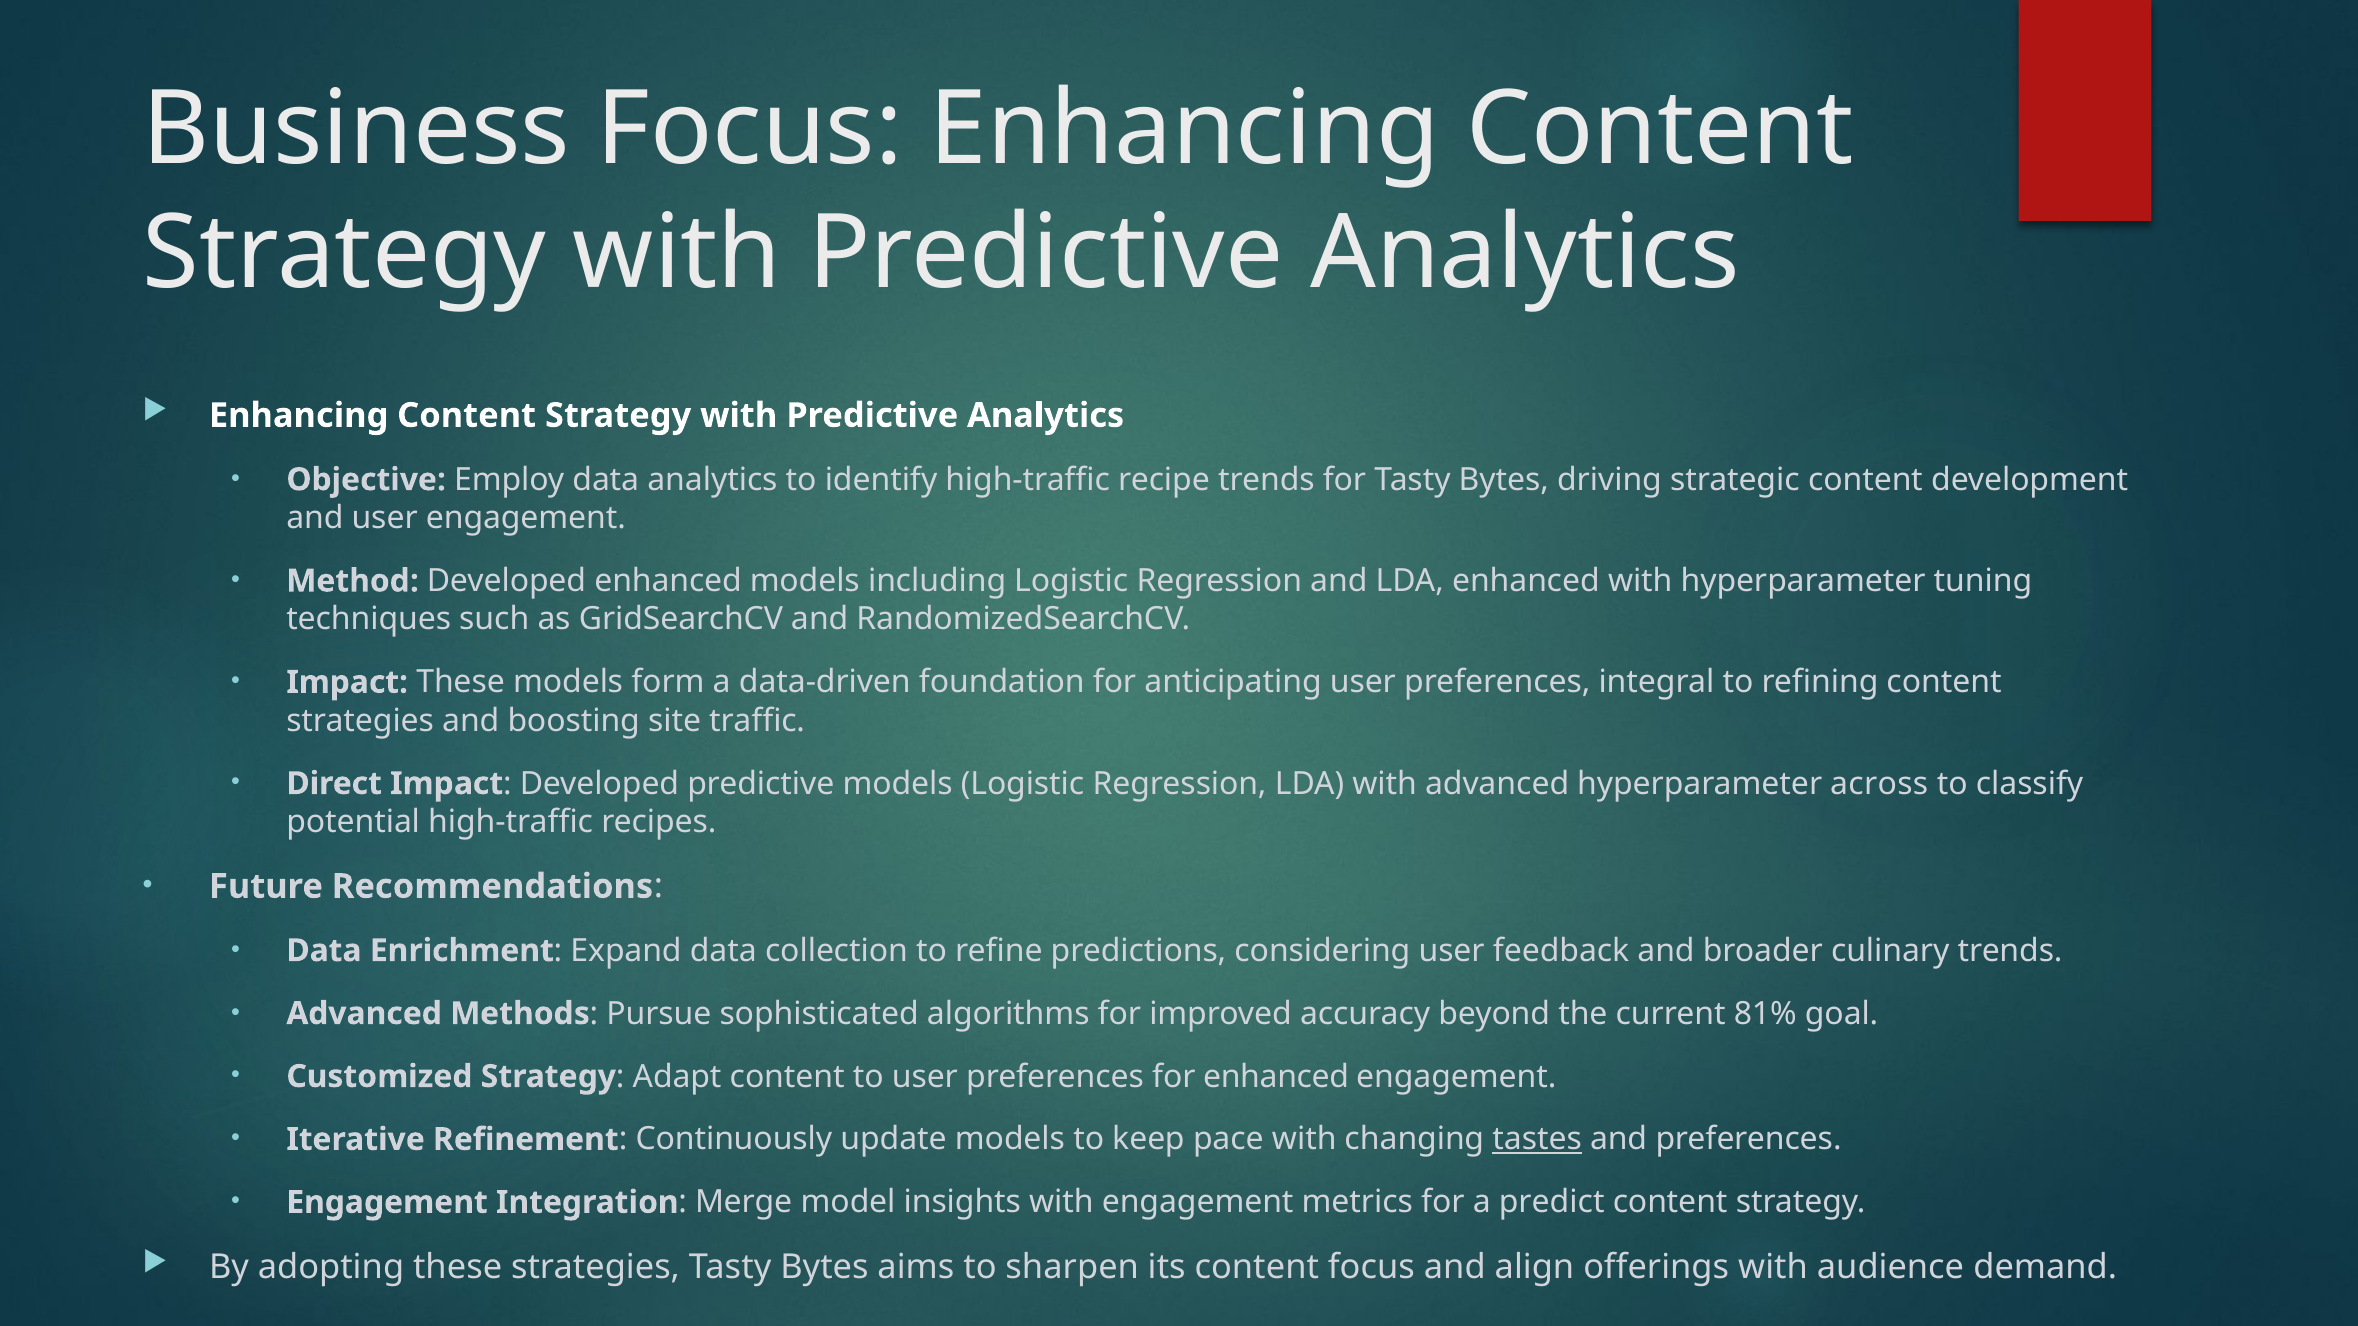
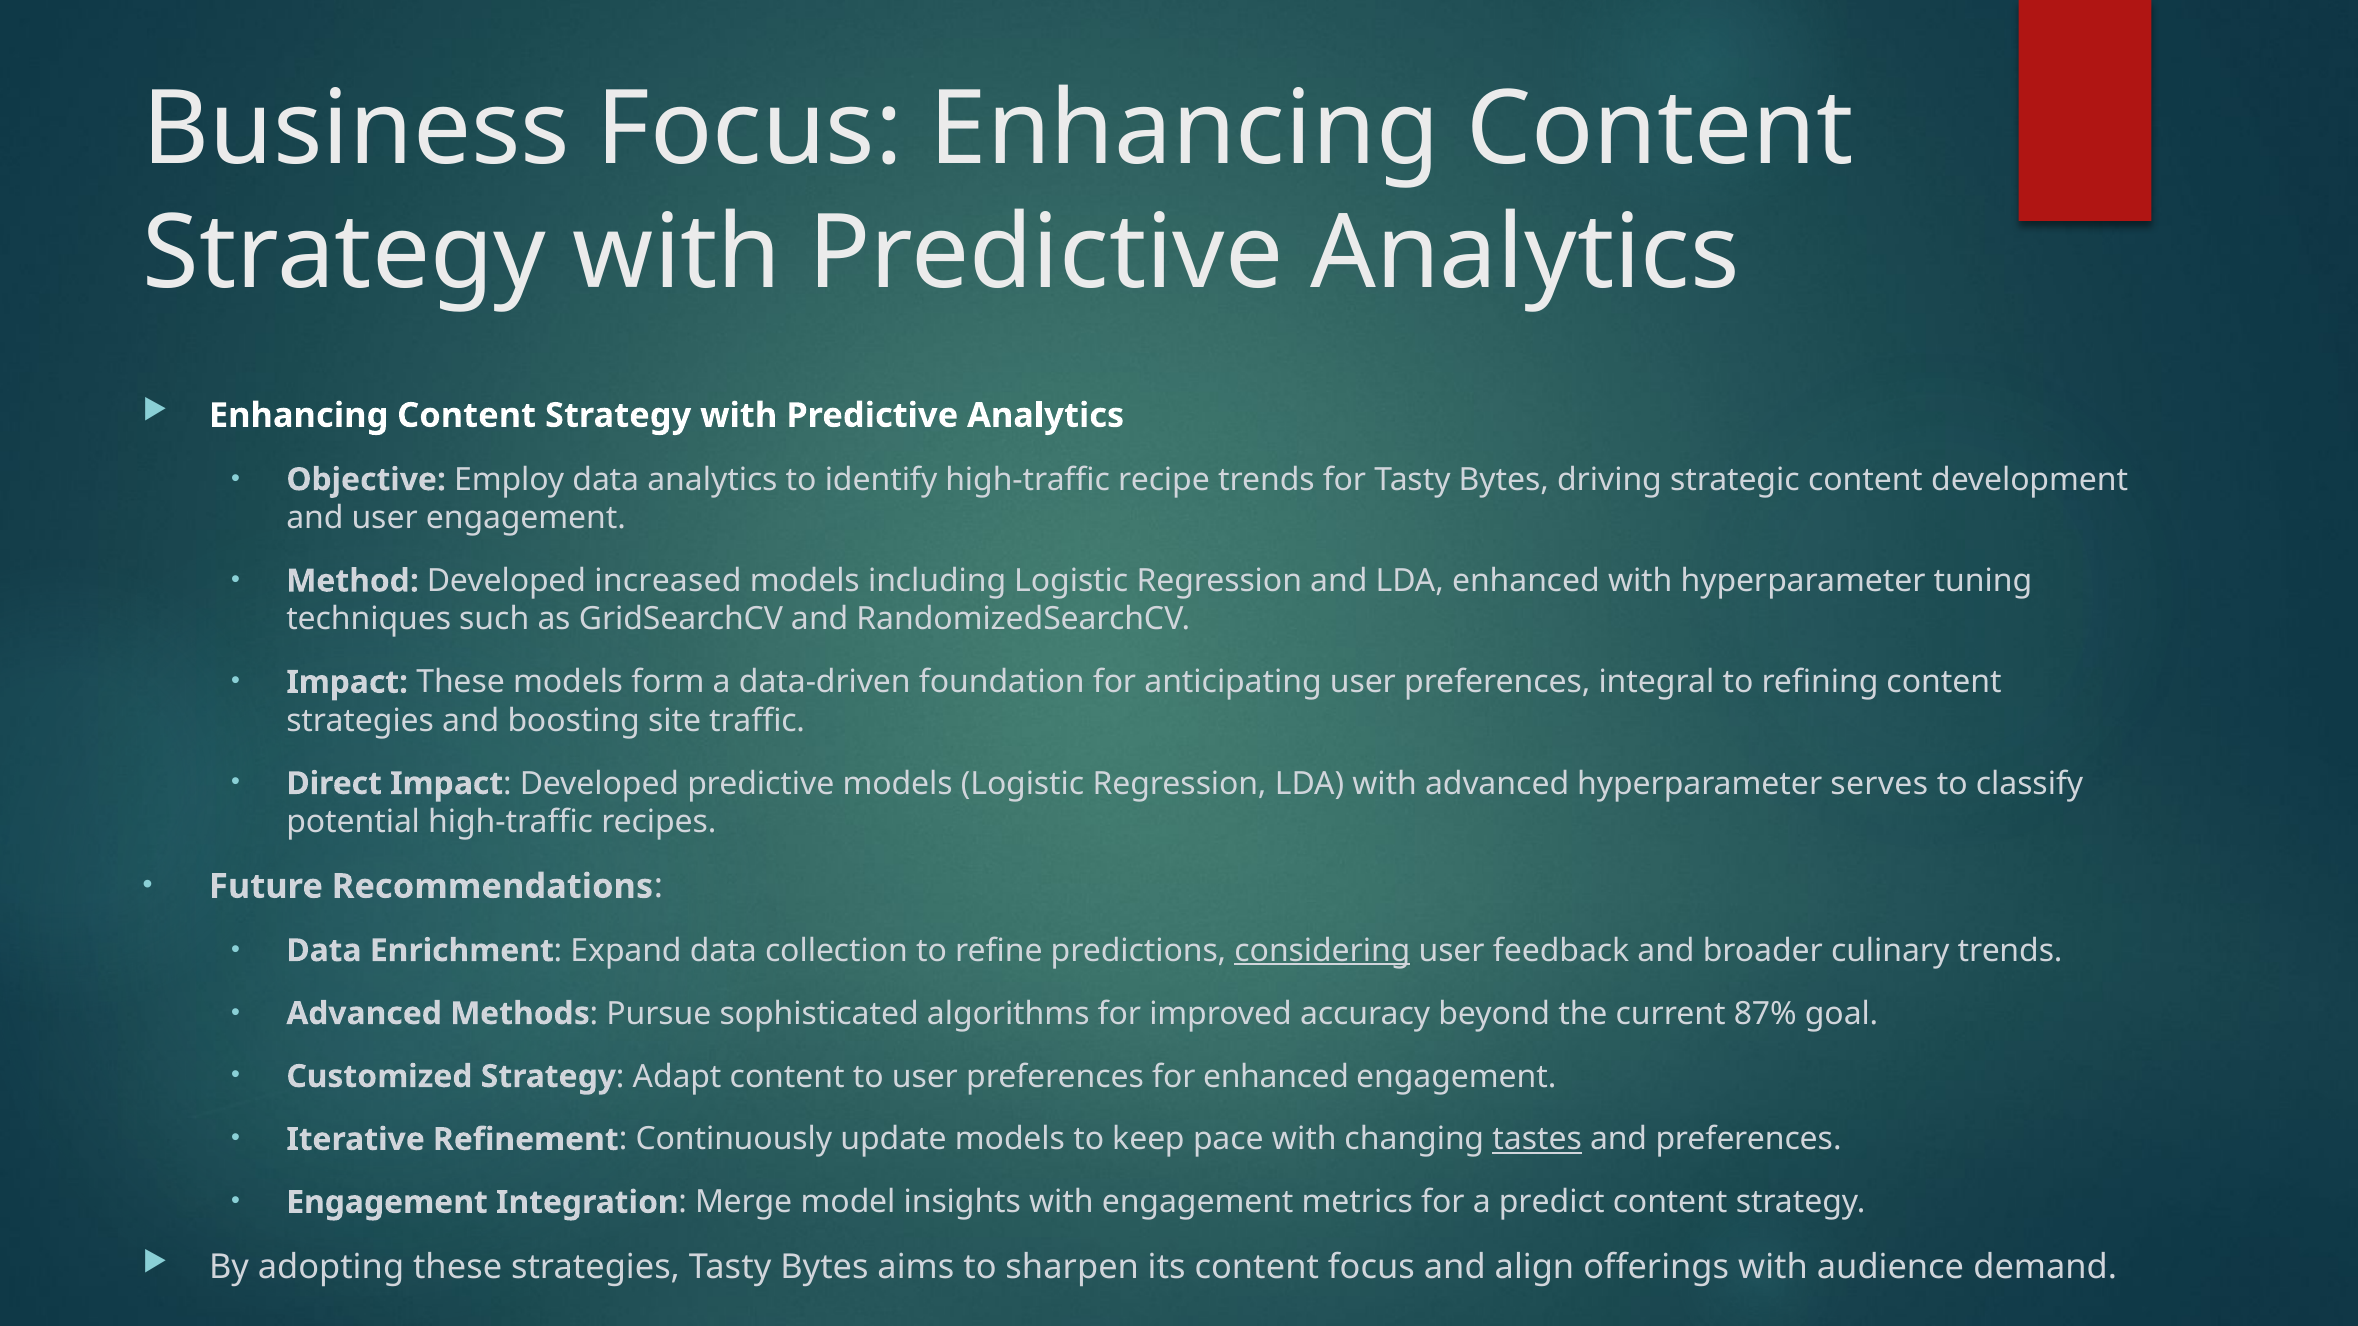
Developed enhanced: enhanced -> increased
across: across -> serves
considering underline: none -> present
81%: 81% -> 87%
